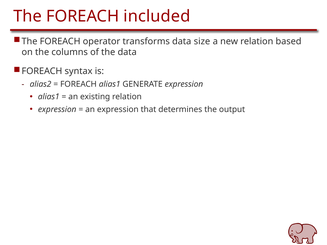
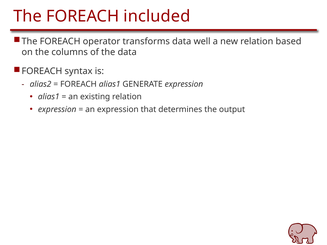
size: size -> well
